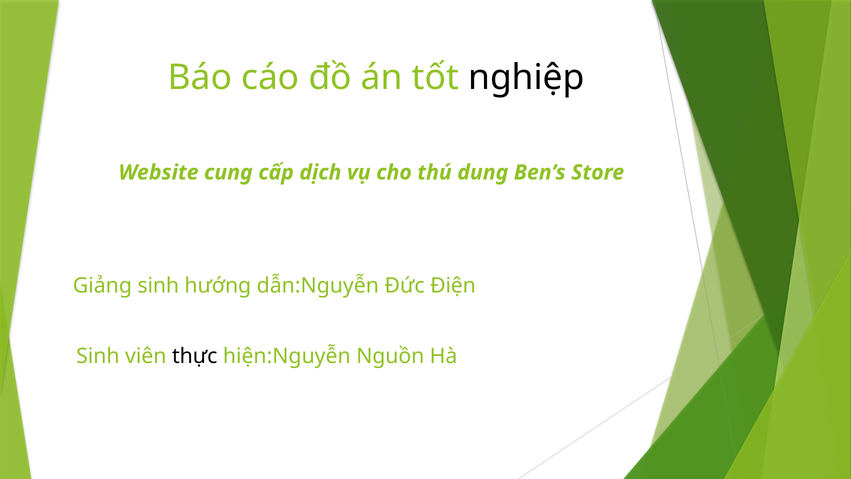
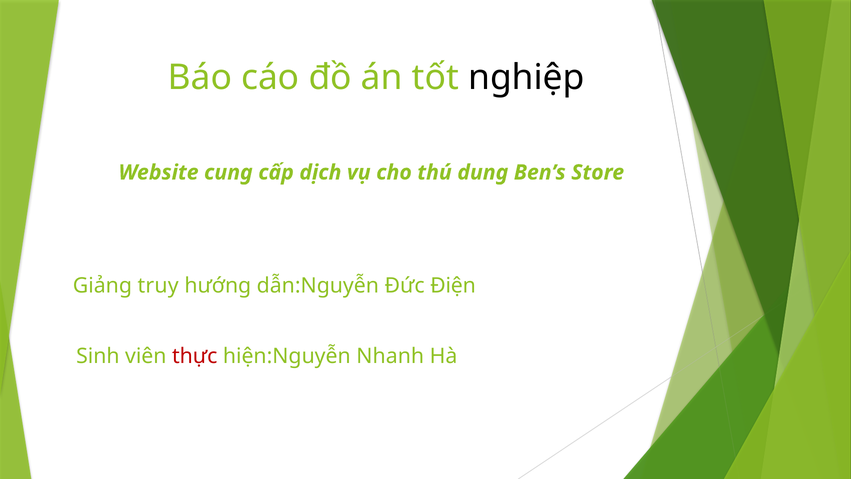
Giảng sinh: sinh -> truy
thực colour: black -> red
Nguồn: Nguồn -> Nhanh
